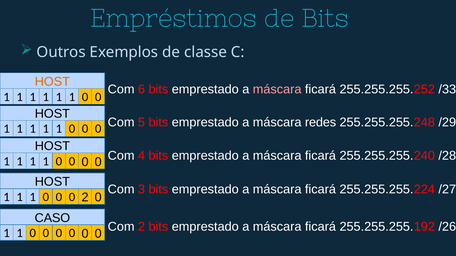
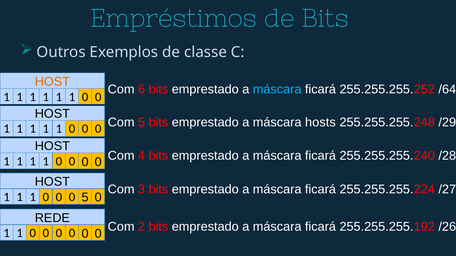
máscara at (277, 89) colour: pink -> light blue
/33: /33 -> /64
redes: redes -> hosts
0 2: 2 -> 5
CASO: CASO -> REDE
